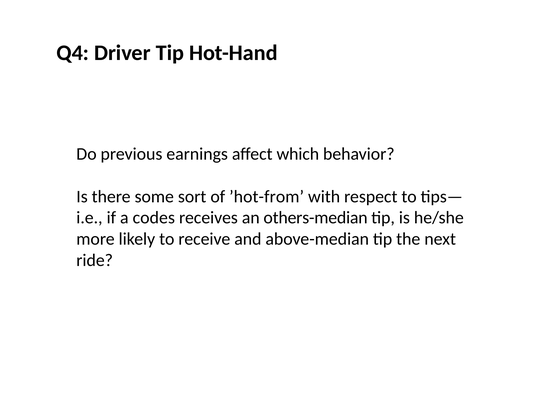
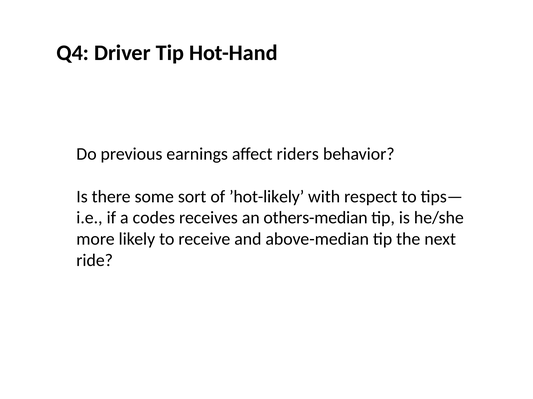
which: which -> riders
’hot-from: ’hot-from -> ’hot-likely
